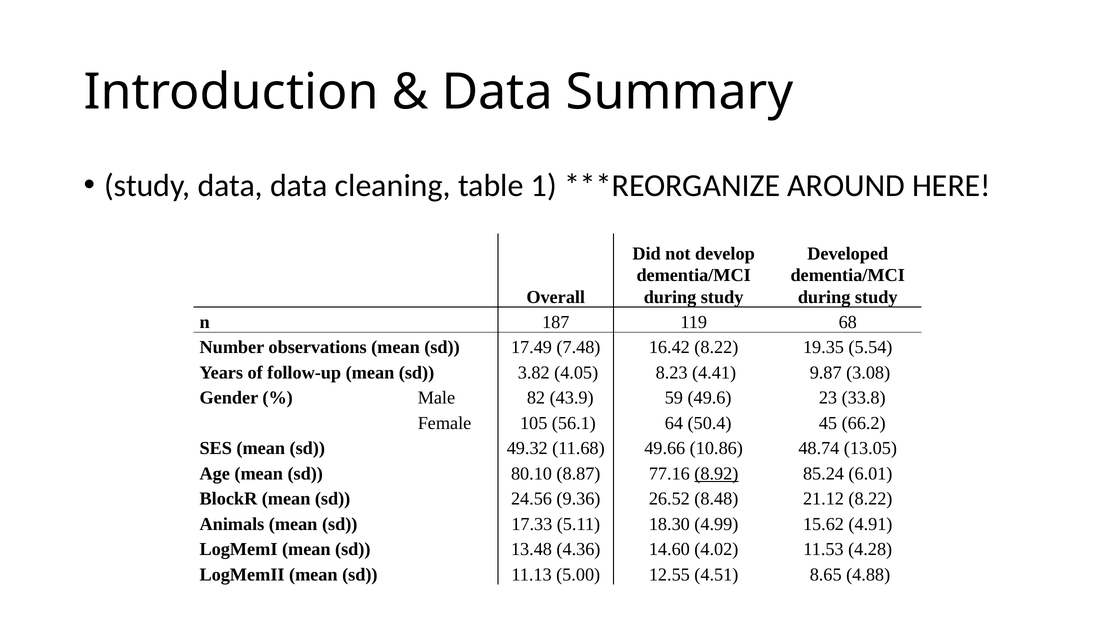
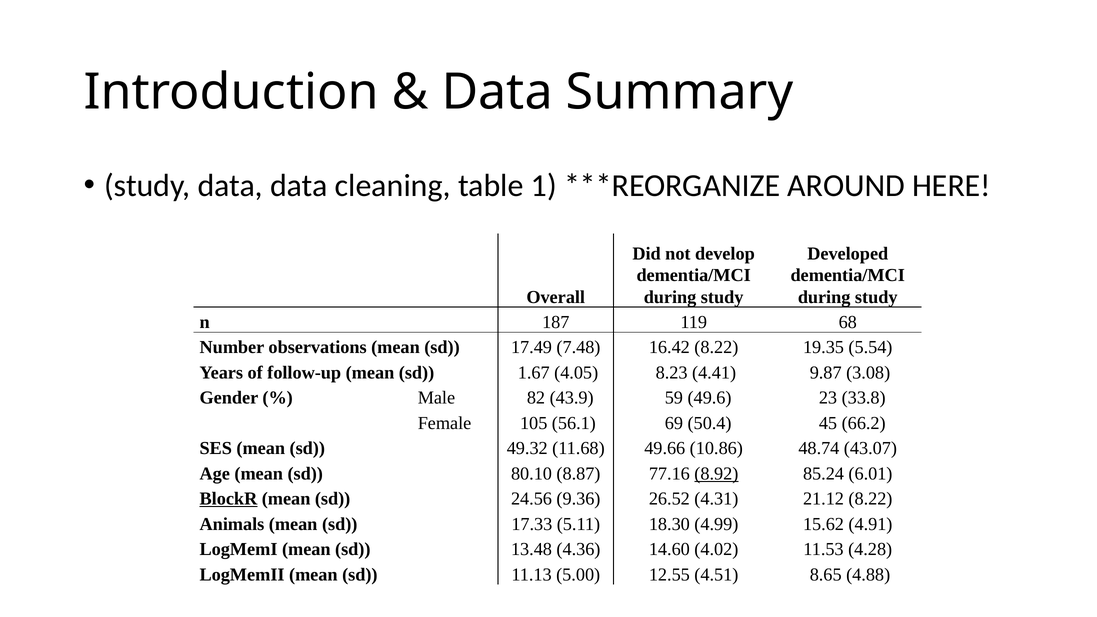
3.82: 3.82 -> 1.67
64: 64 -> 69
13.05: 13.05 -> 43.07
BlockR underline: none -> present
8.48: 8.48 -> 4.31
